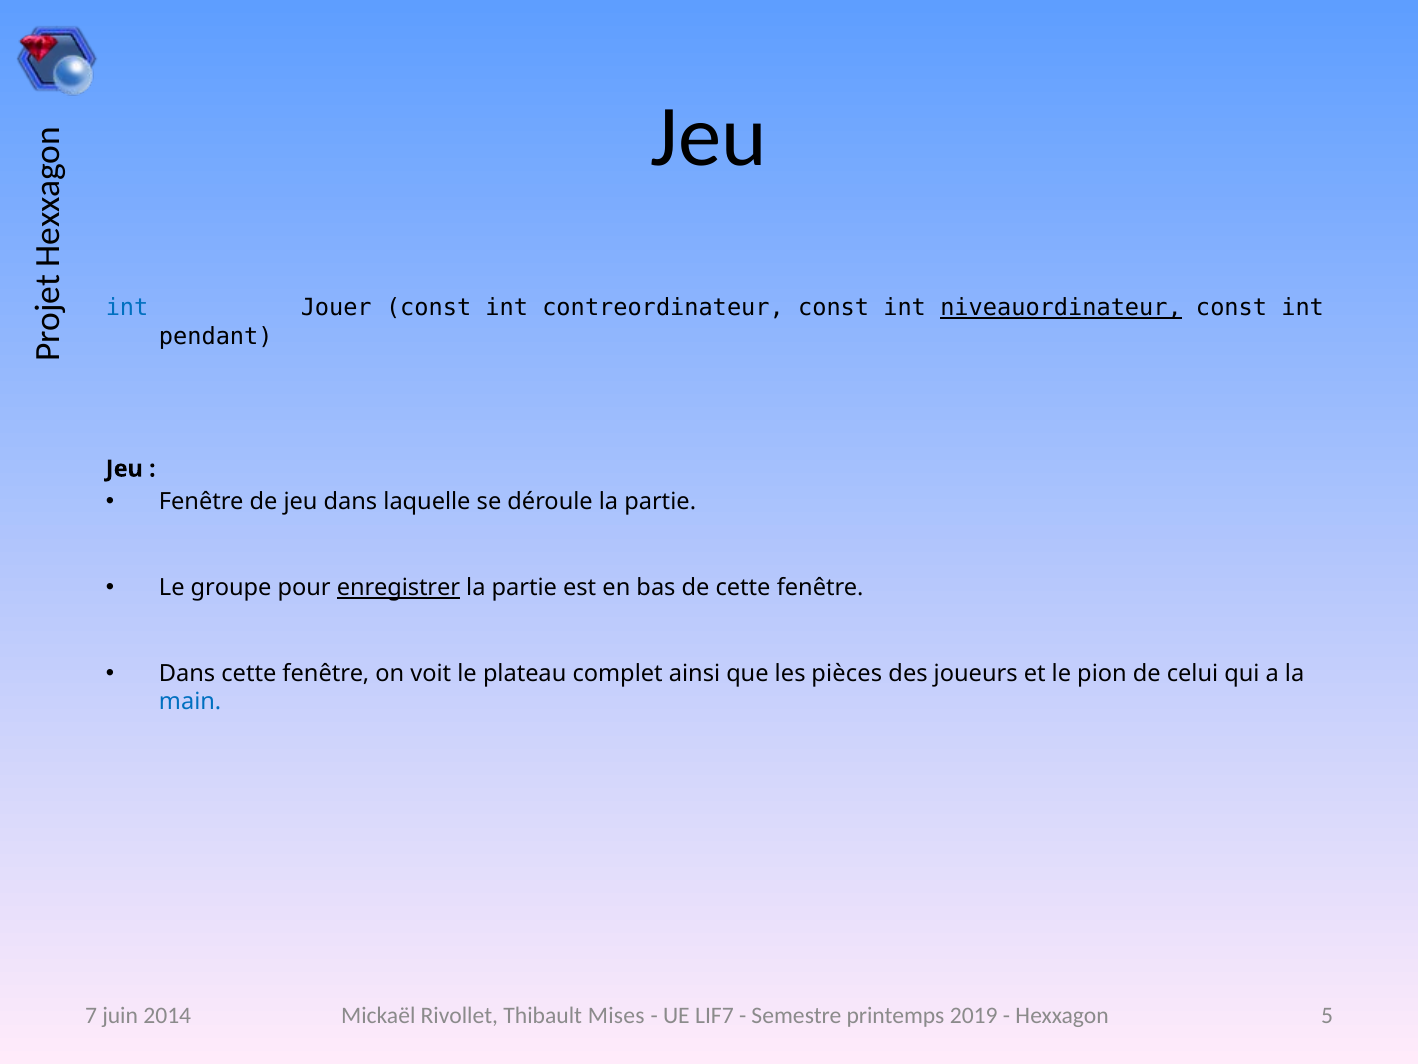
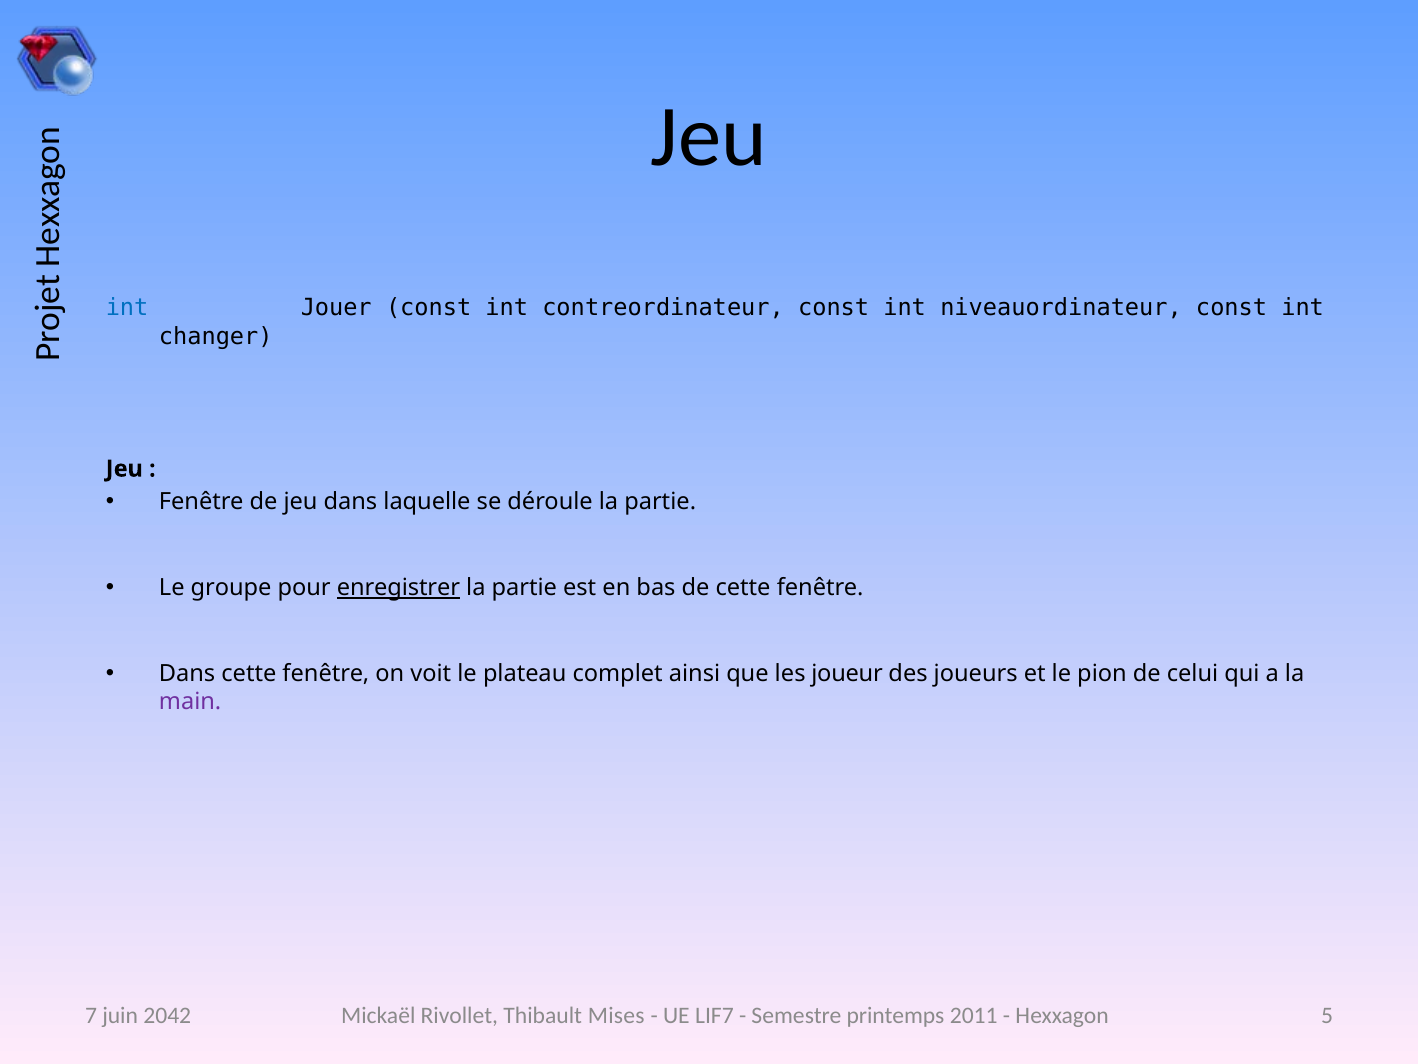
niveauordinateur underline: present -> none
pendant: pendant -> changer
pièces: pièces -> joueur
main colour: blue -> purple
2019: 2019 -> 2011
2014: 2014 -> 2042
